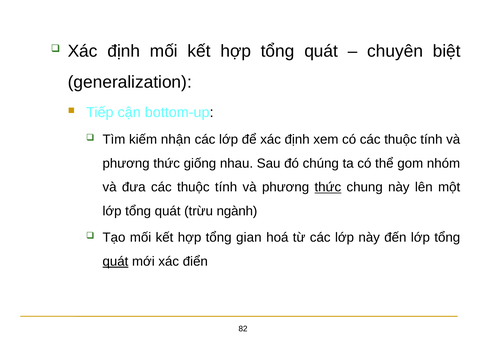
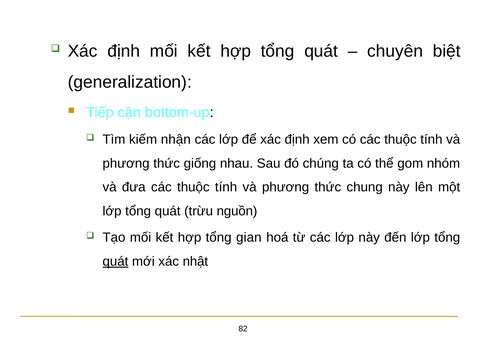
thức at (328, 188) underline: present -> none
ngành: ngành -> nguồn
điển: điển -> nhật
